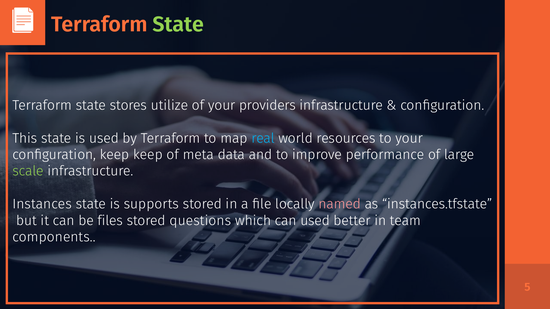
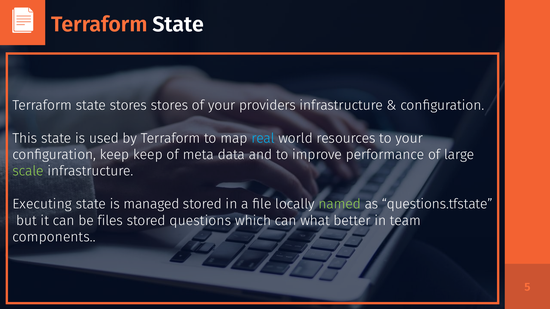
State at (178, 25) colour: light green -> white
stores utilize: utilize -> stores
Instances: Instances -> Executing
supports: supports -> managed
named colour: pink -> light green
instances.tfstate: instances.tfstate -> questions.tfstate
can used: used -> what
